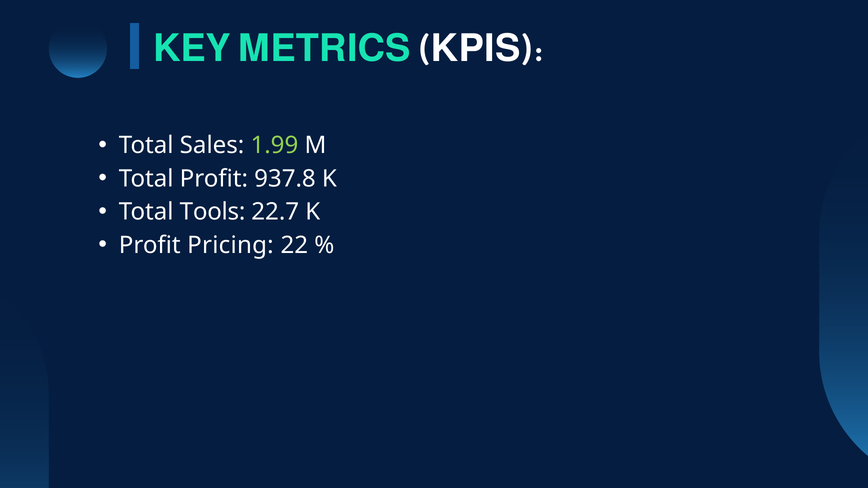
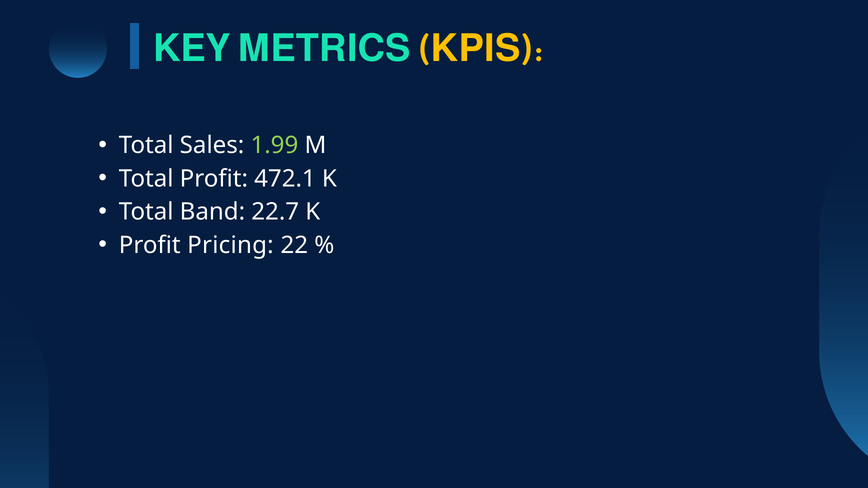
KPIS colour: white -> yellow
937.8: 937.8 -> 472.1
Tools: Tools -> Band
